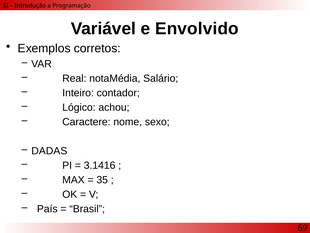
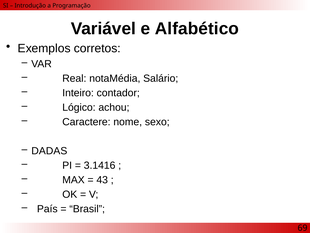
Envolvido: Envolvido -> Alfabético
35: 35 -> 43
